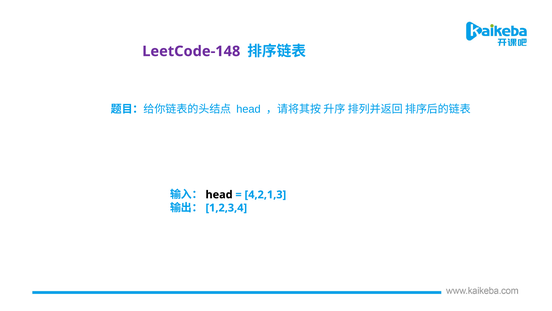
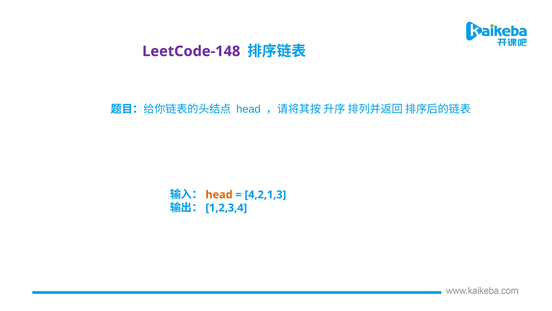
head at (219, 194) colour: black -> orange
